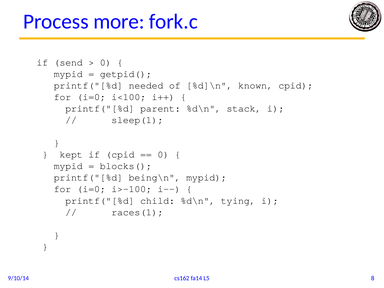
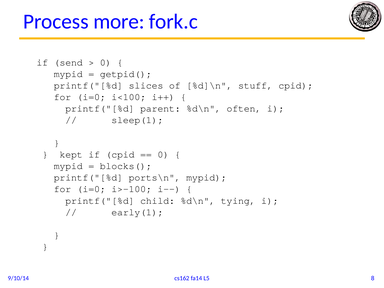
needed: needed -> slices
known: known -> stuff
stack: stack -> often
being\n: being\n -> ports\n
races(1: races(1 -> early(1
